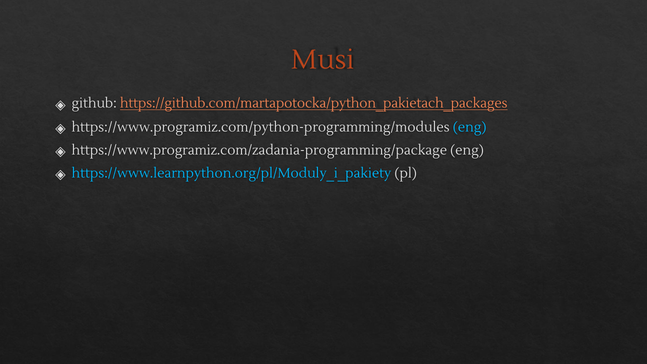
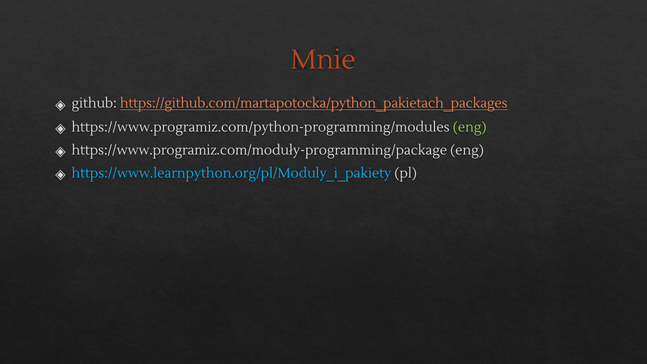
Musi: Musi -> Mnie
eng at (470, 127) colour: light blue -> light green
https://www.programiz.com/zadania-programming/package: https://www.programiz.com/zadania-programming/package -> https://www.programiz.com/moduły-programming/package
